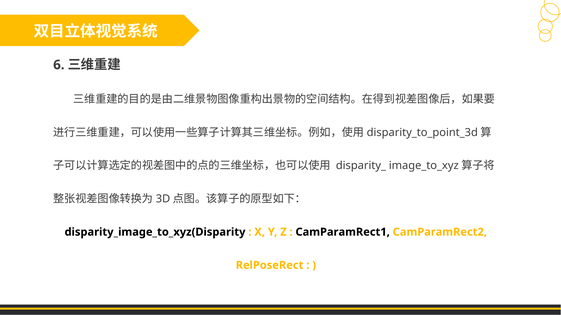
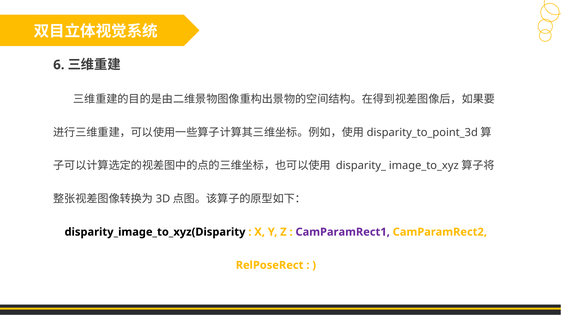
CamParamRect1 colour: black -> purple
